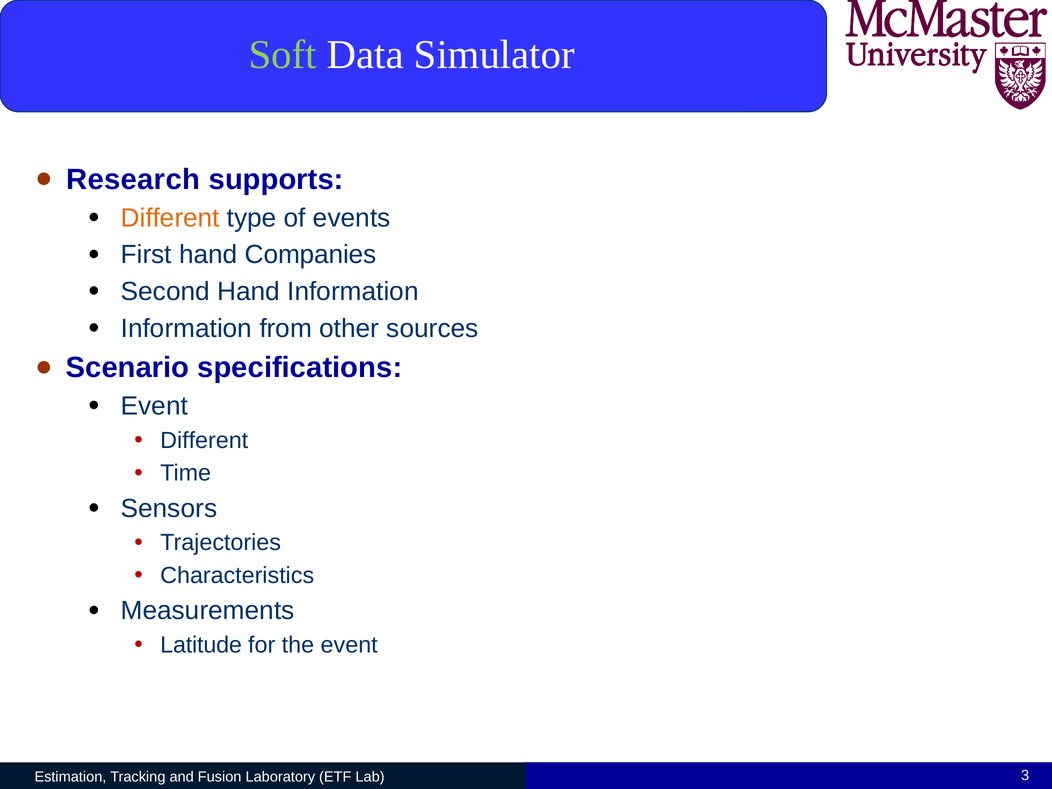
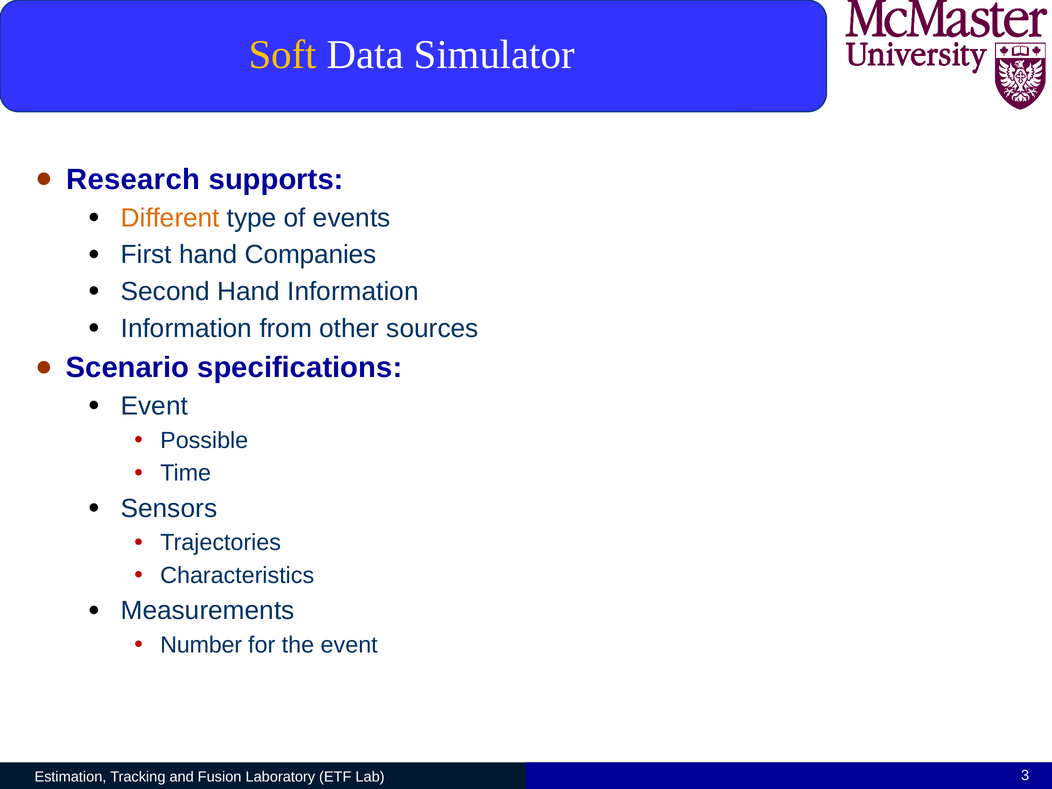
Soft colour: light green -> yellow
Different at (204, 440): Different -> Possible
Latitude: Latitude -> Number
